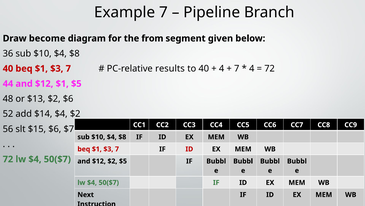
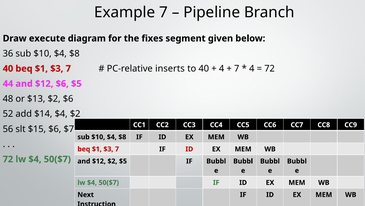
become: become -> execute
from: from -> fixes
results: results -> inserts
$12 $1: $1 -> $6
